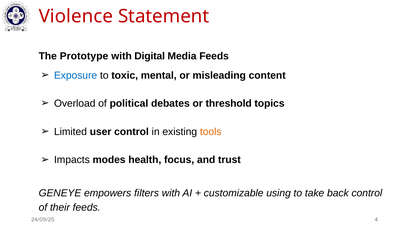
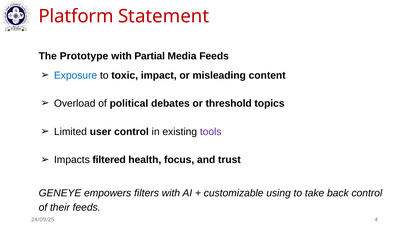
Violence: Violence -> Platform
Digital: Digital -> Partial
mental: mental -> impact
tools colour: orange -> purple
modes: modes -> filtered
